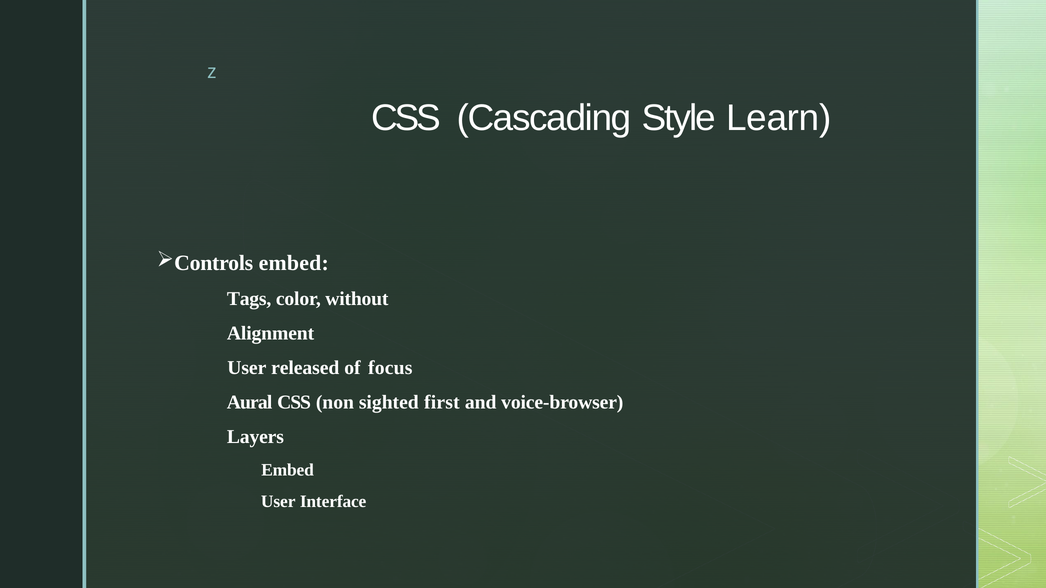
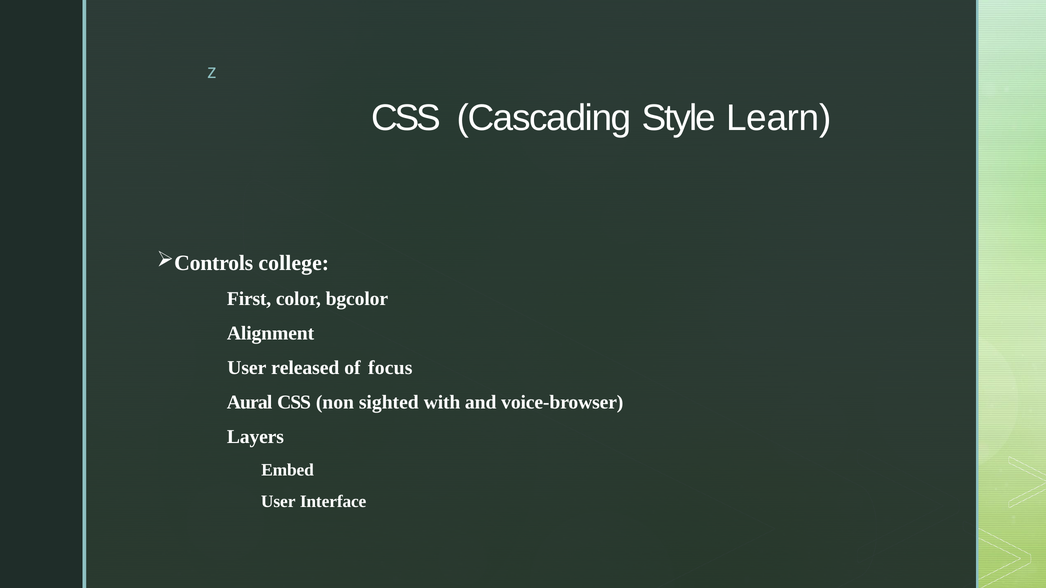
embed at (294, 263): embed -> college
Tags: Tags -> First
without: without -> bgcolor
first: first -> with
